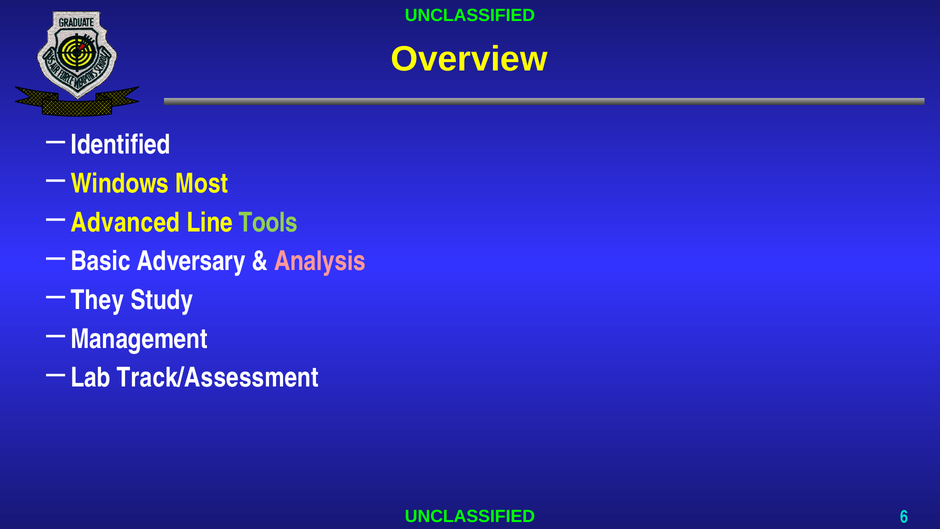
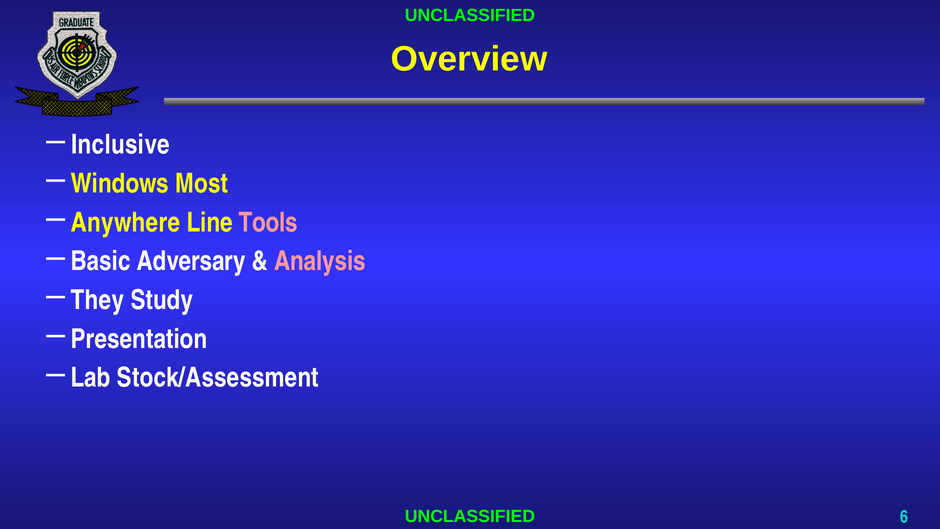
Identified: Identified -> Inclusive
Advanced: Advanced -> Anywhere
Tools colour: light green -> pink
Management: Management -> Presentation
Track/Assessment: Track/Assessment -> Stock/Assessment
